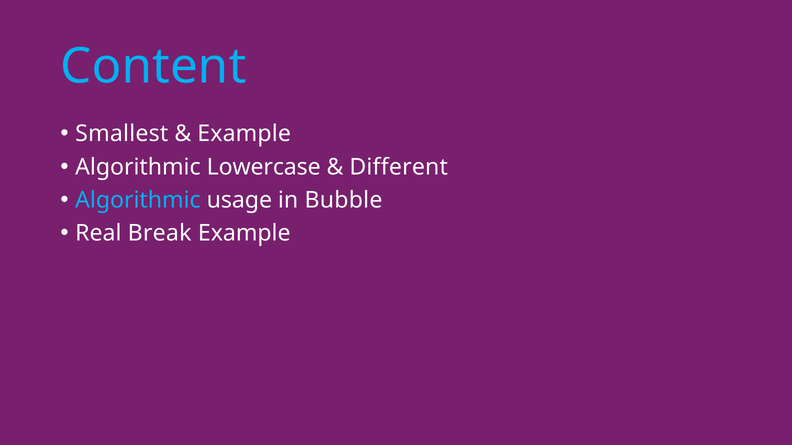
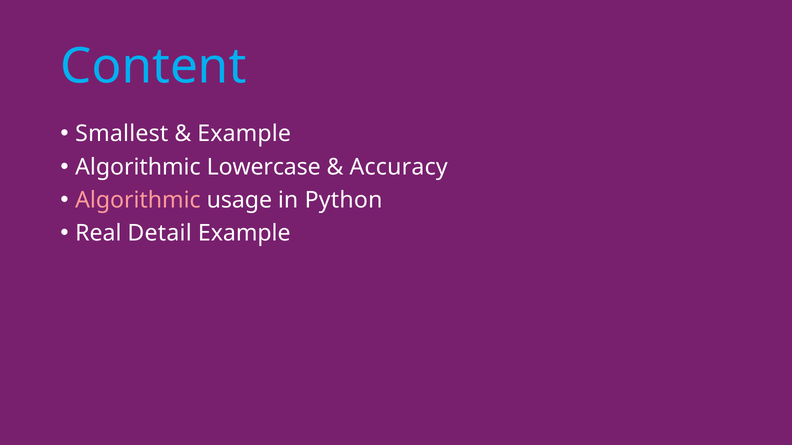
Different: Different -> Accuracy
Algorithmic at (138, 200) colour: light blue -> pink
Bubble: Bubble -> Python
Break: Break -> Detail
